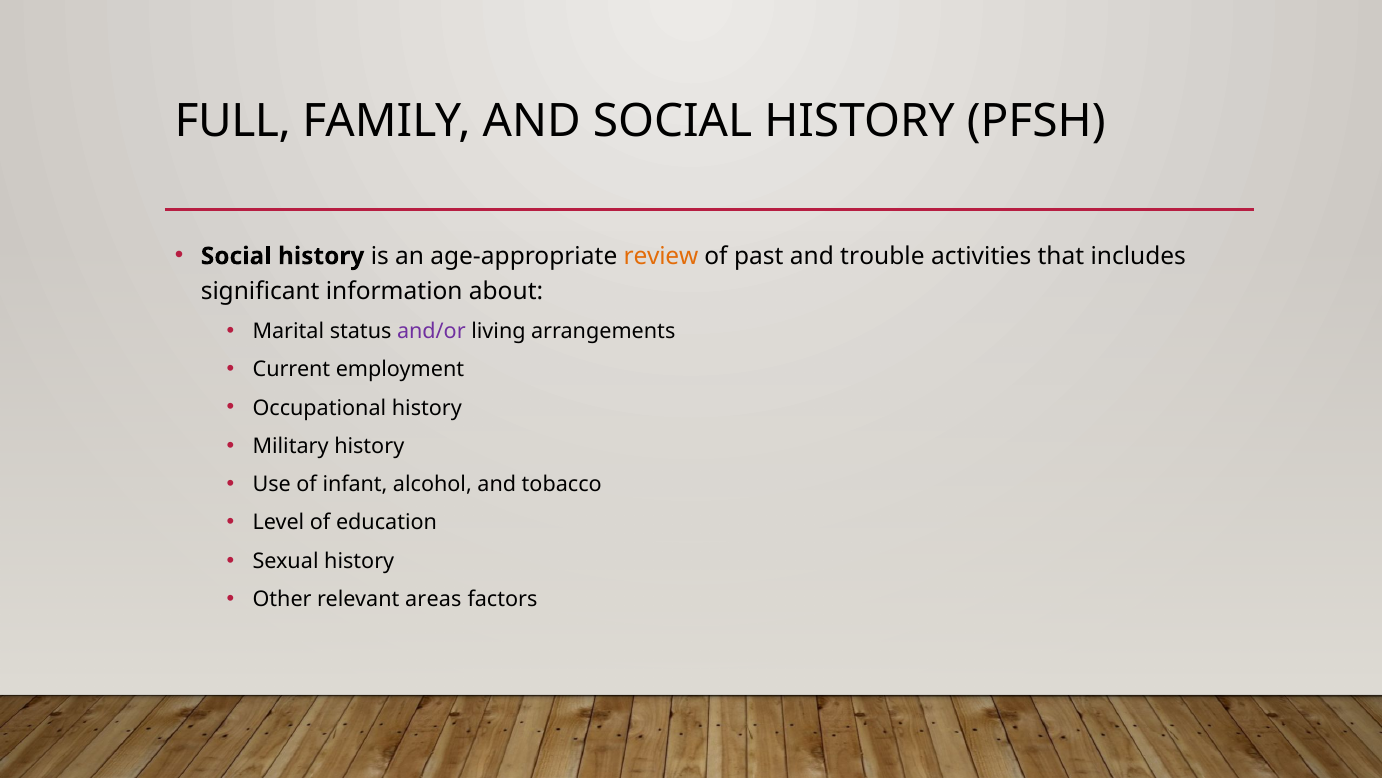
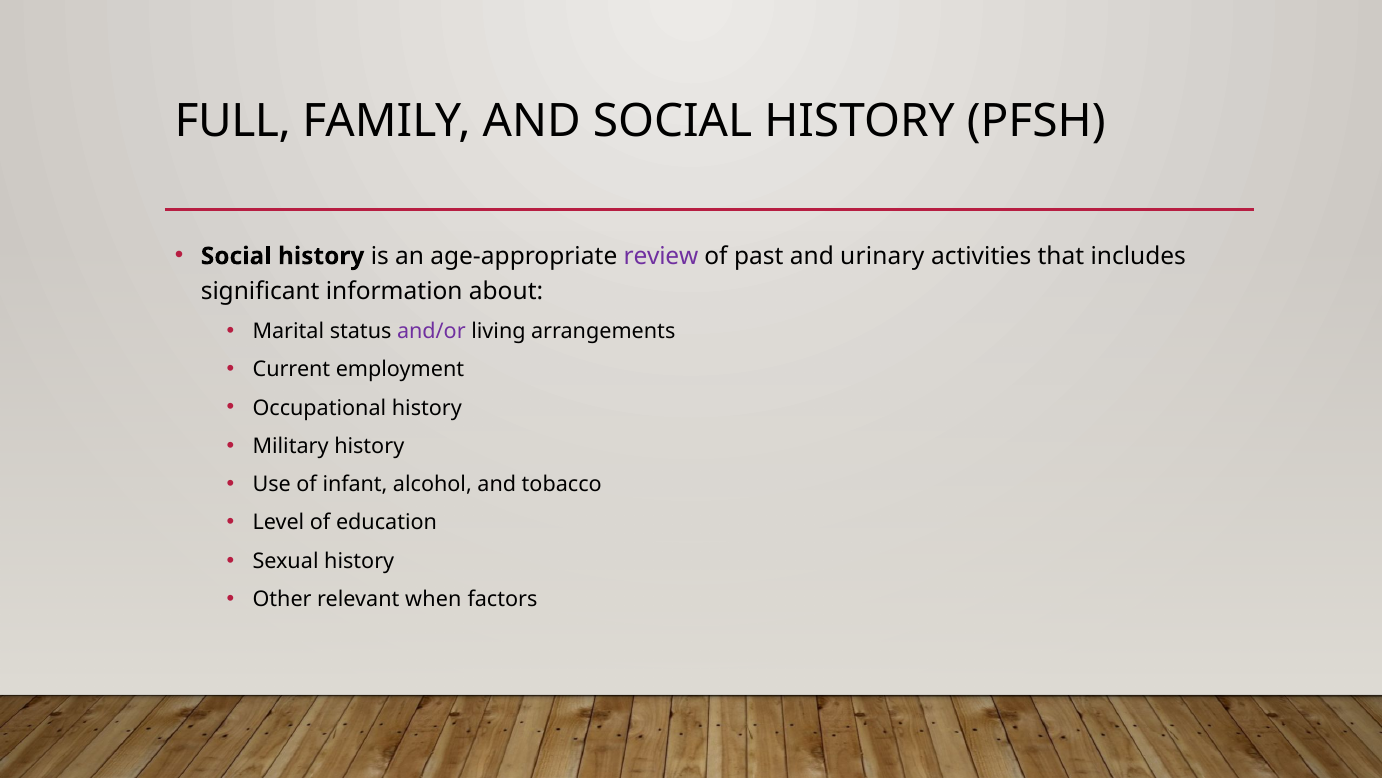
review colour: orange -> purple
trouble: trouble -> urinary
areas: areas -> when
